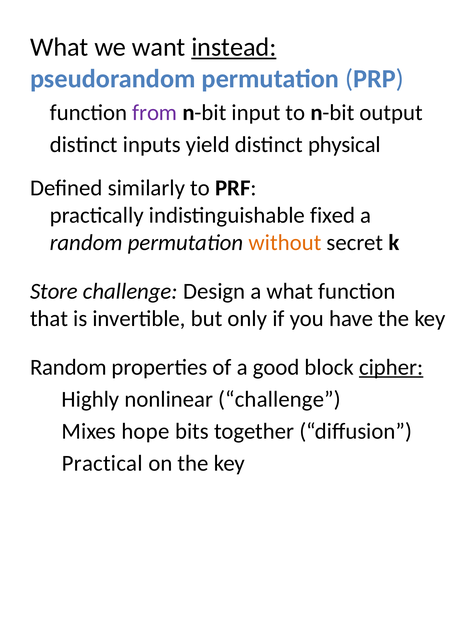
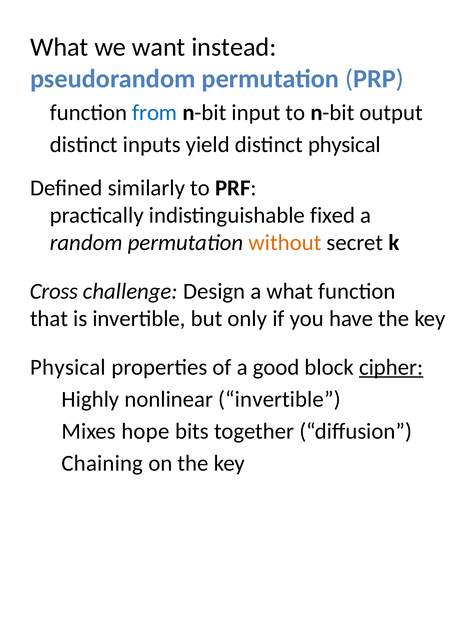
instead underline: present -> none
from colour: purple -> blue
Store: Store -> Cross
Random at (68, 367): Random -> Physical
nonlinear challenge: challenge -> invertible
Practical: Practical -> Chaining
